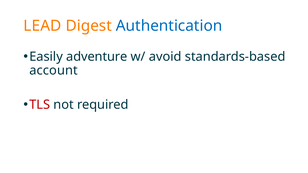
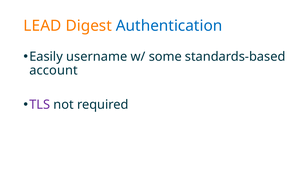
adventure: adventure -> username
avoid: avoid -> some
TLS colour: red -> purple
